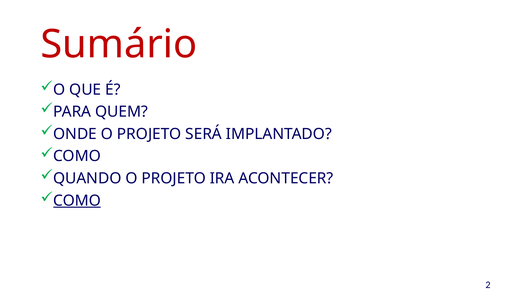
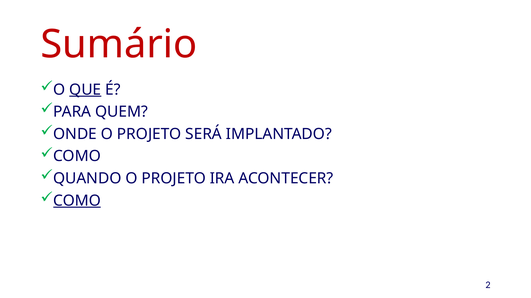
QUE underline: none -> present
